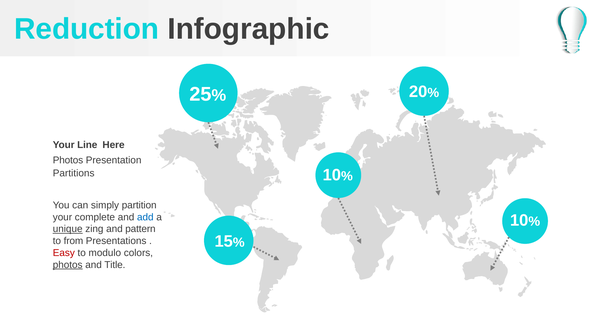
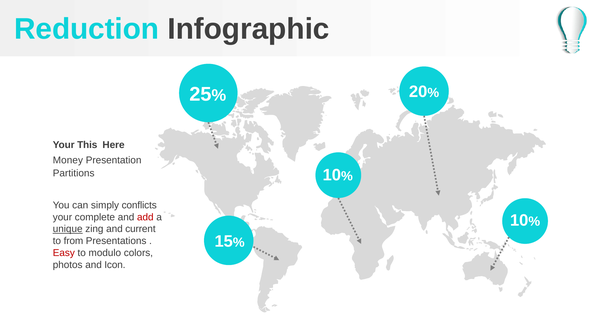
Line: Line -> This
Photos at (68, 160): Photos -> Money
partition: partition -> conflicts
add colour: blue -> red
pattern: pattern -> current
photos at (68, 265) underline: present -> none
Title: Title -> Icon
